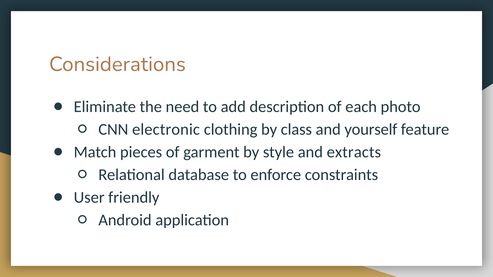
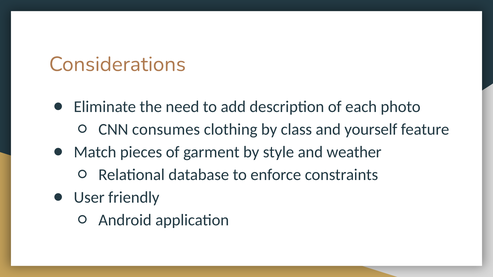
electronic: electronic -> consumes
extracts: extracts -> weather
